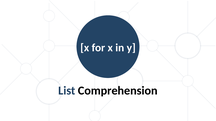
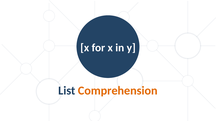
Comprehension colour: black -> orange
